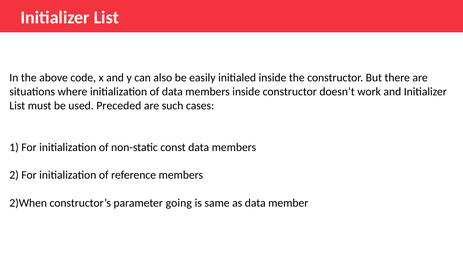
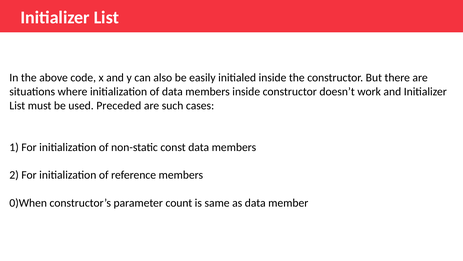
2)When: 2)When -> 0)When
going: going -> count
